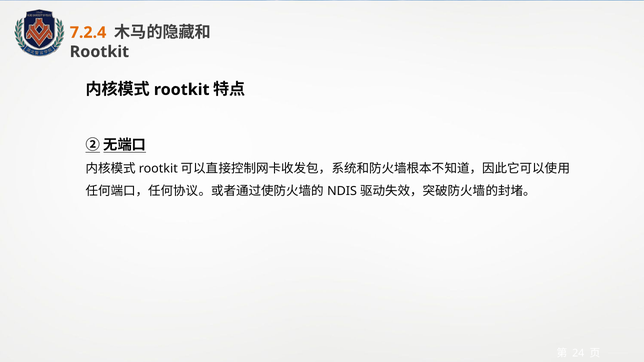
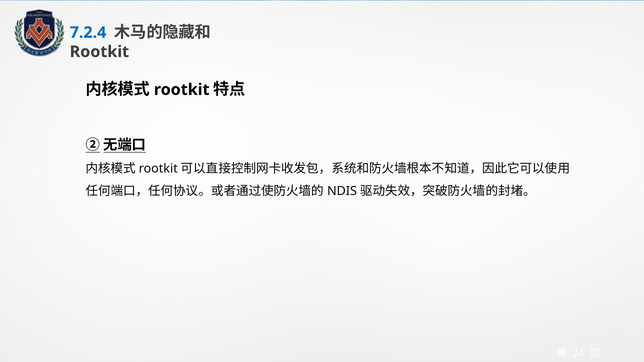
7.2.4 colour: orange -> blue
